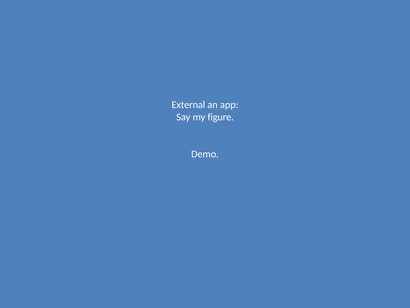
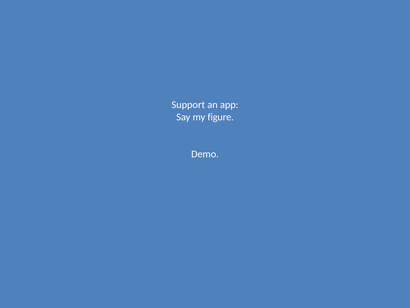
External: External -> Support
